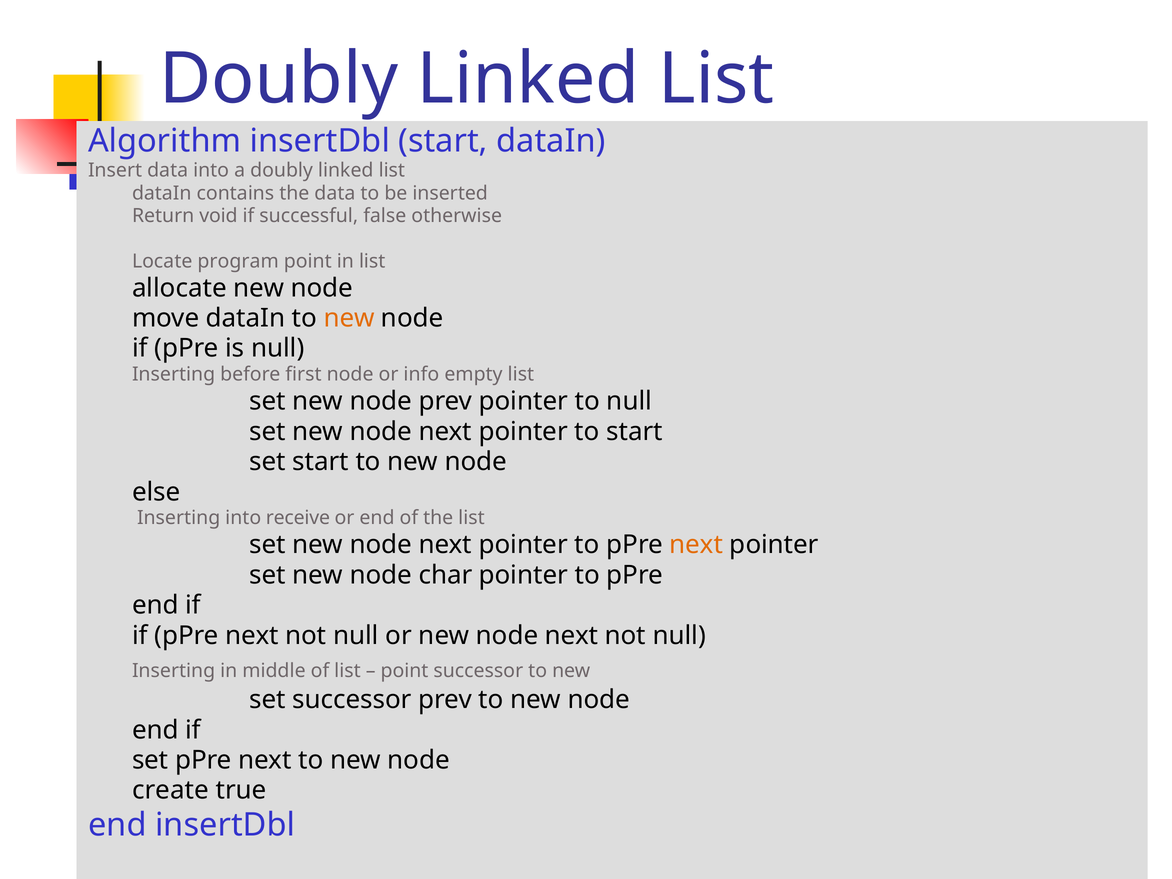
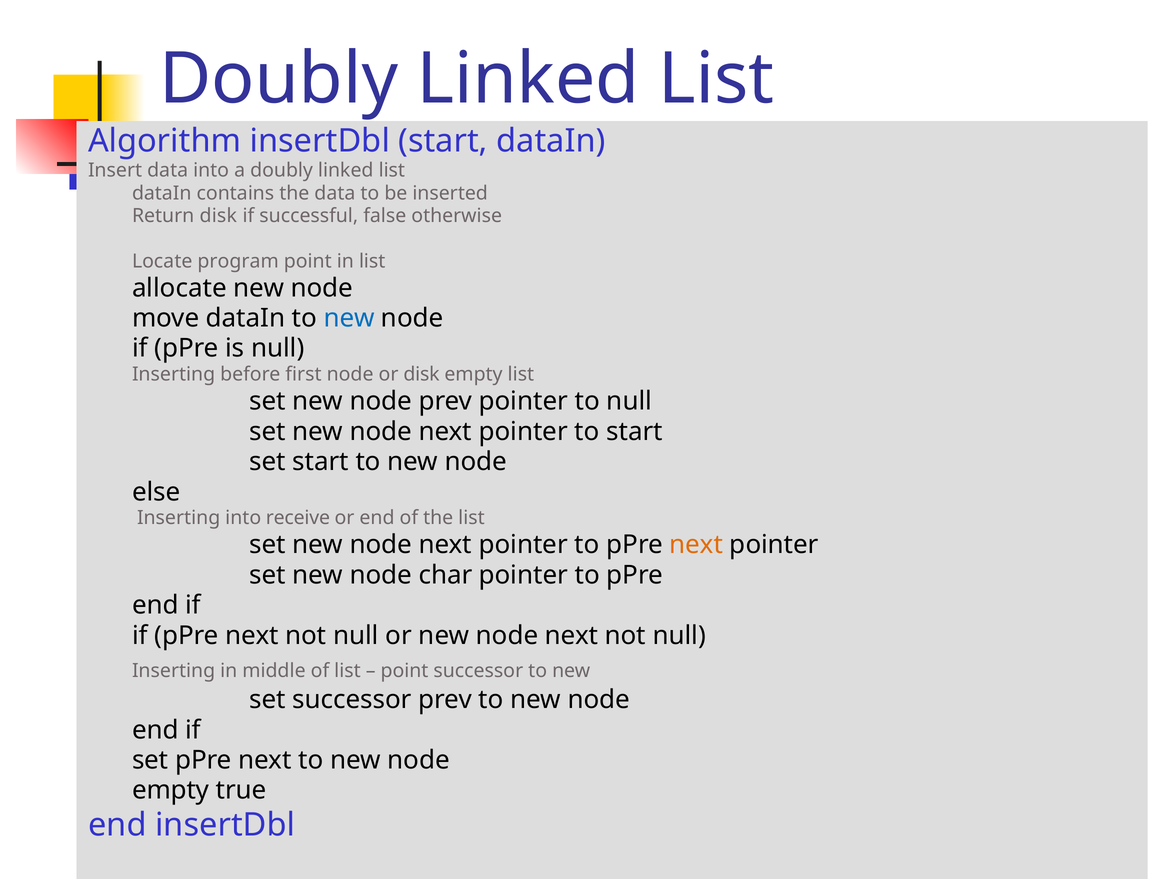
Return void: void -> disk
new at (349, 318) colour: orange -> blue
or info: info -> disk
create at (170, 790): create -> empty
